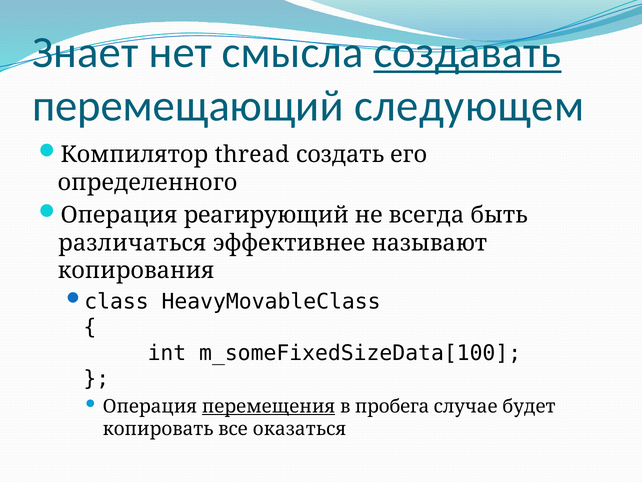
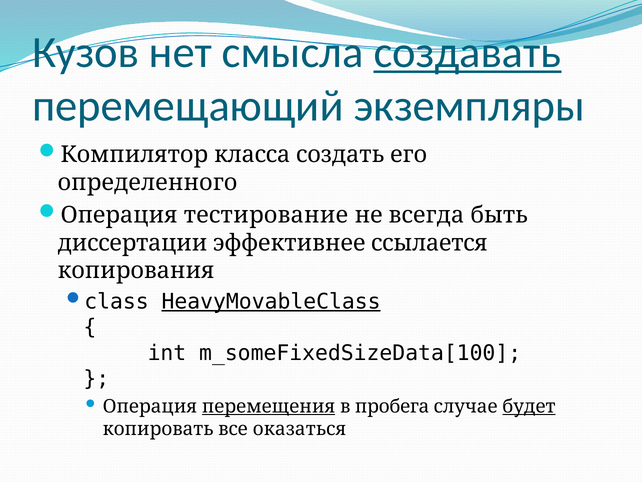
Знает: Знает -> Кузов
следующем: следующем -> экземпляры
thread: thread -> класса
реагирующий: реагирующий -> тестирование
различаться: различаться -> диссертации
называют: называют -> ссылается
HeavyMovableClass underline: none -> present
будет underline: none -> present
